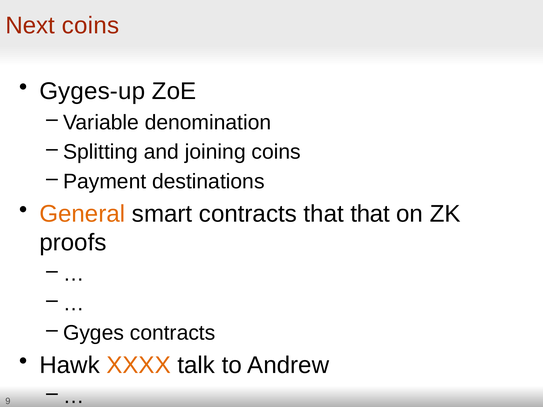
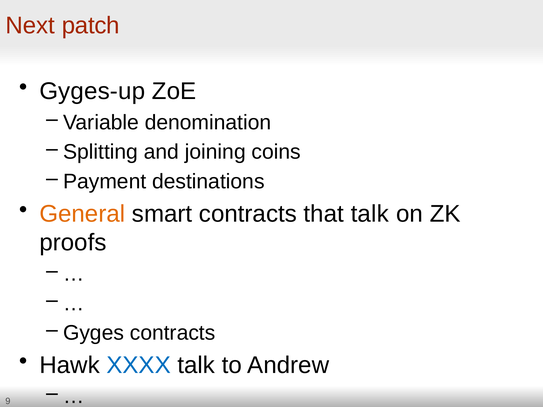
Next coins: coins -> patch
that that: that -> talk
XXXX colour: orange -> blue
